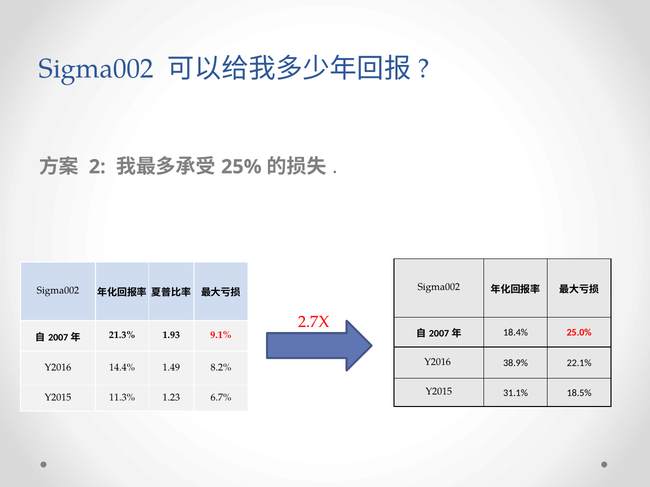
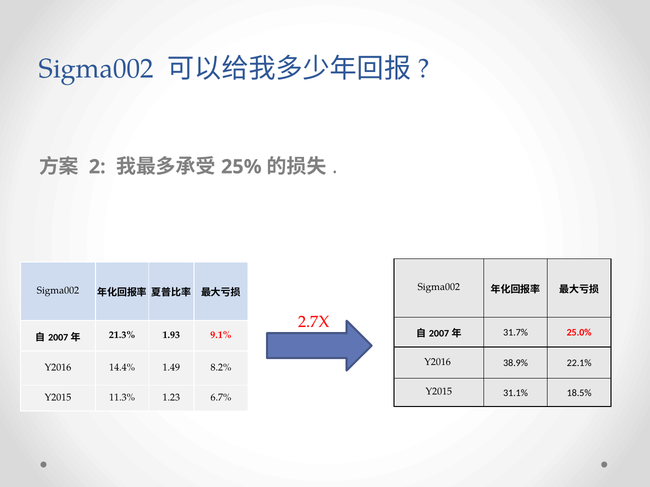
18.4%: 18.4% -> 31.7%
